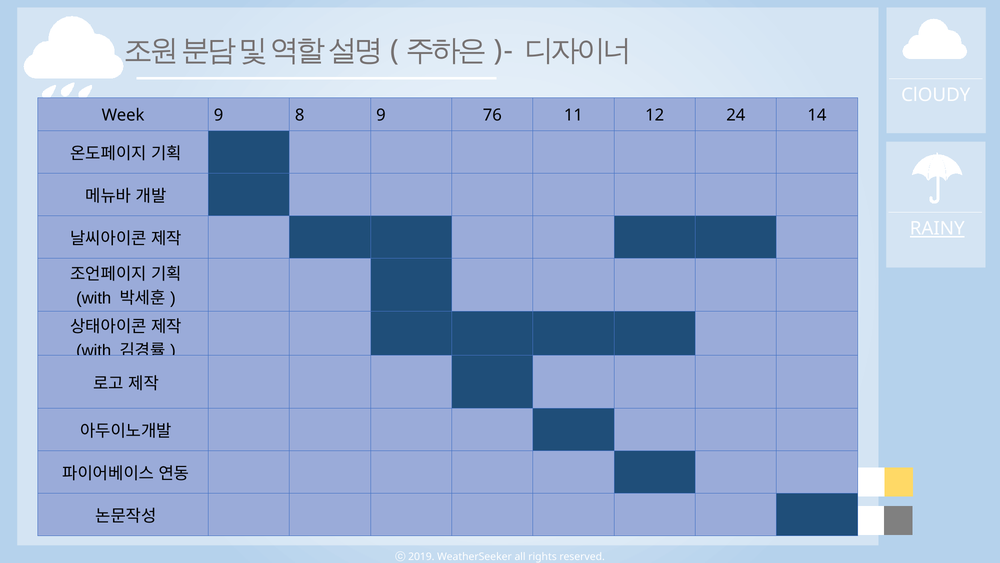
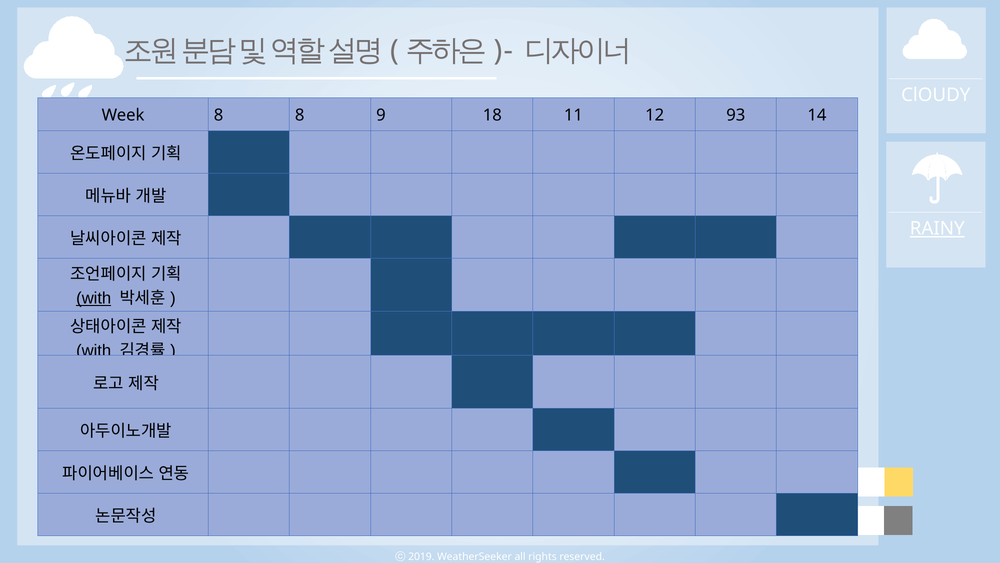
Week 9: 9 -> 8
76: 76 -> 18
24: 24 -> 93
with at (94, 298) underline: none -> present
